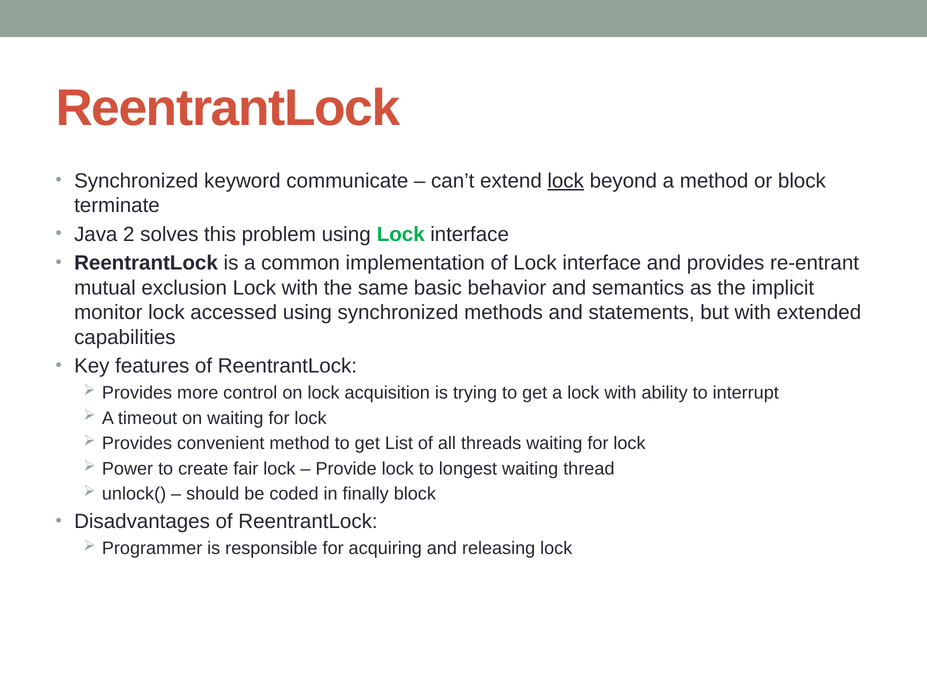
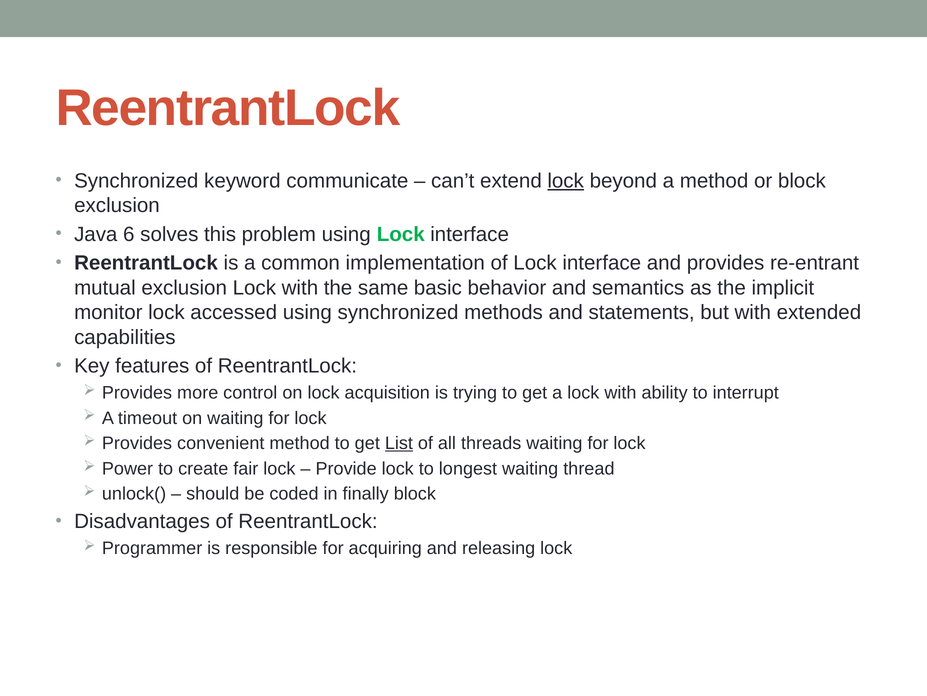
terminate at (117, 205): terminate -> exclusion
2: 2 -> 6
List underline: none -> present
